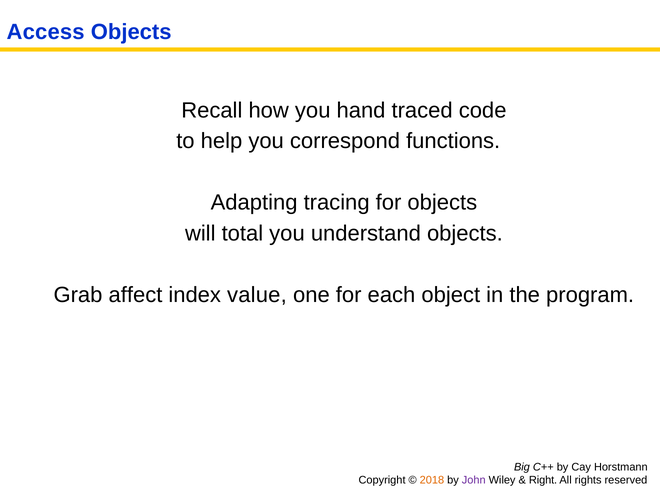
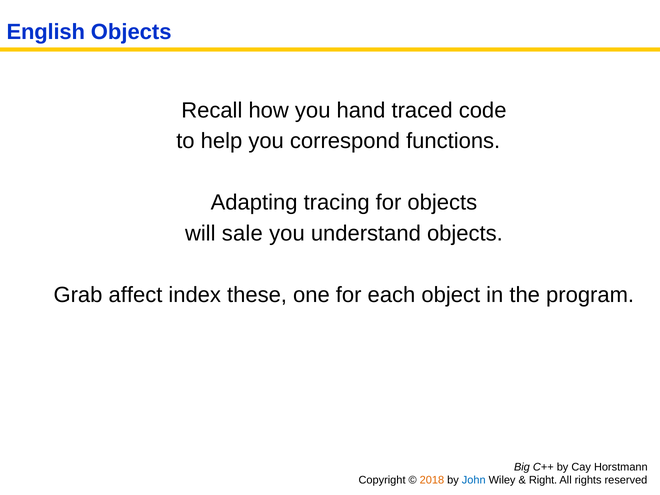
Access: Access -> English
total: total -> sale
value: value -> these
John colour: purple -> blue
